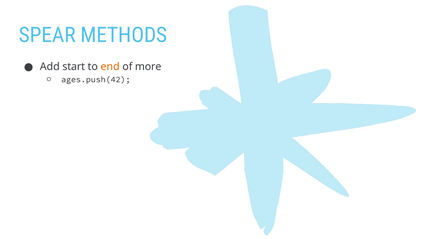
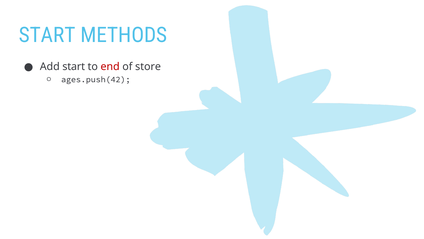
SPEAR at (47, 35): SPEAR -> START
end colour: orange -> red
more: more -> store
